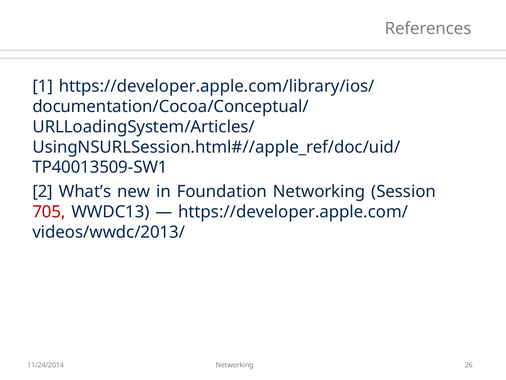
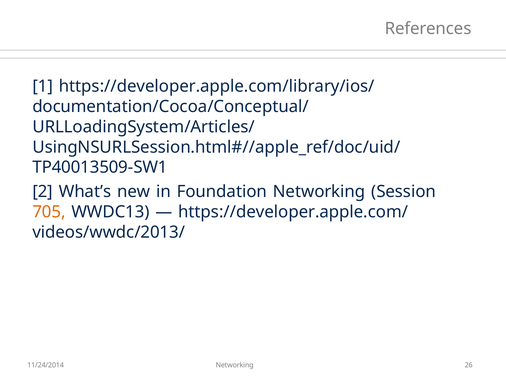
705 colour: red -> orange
